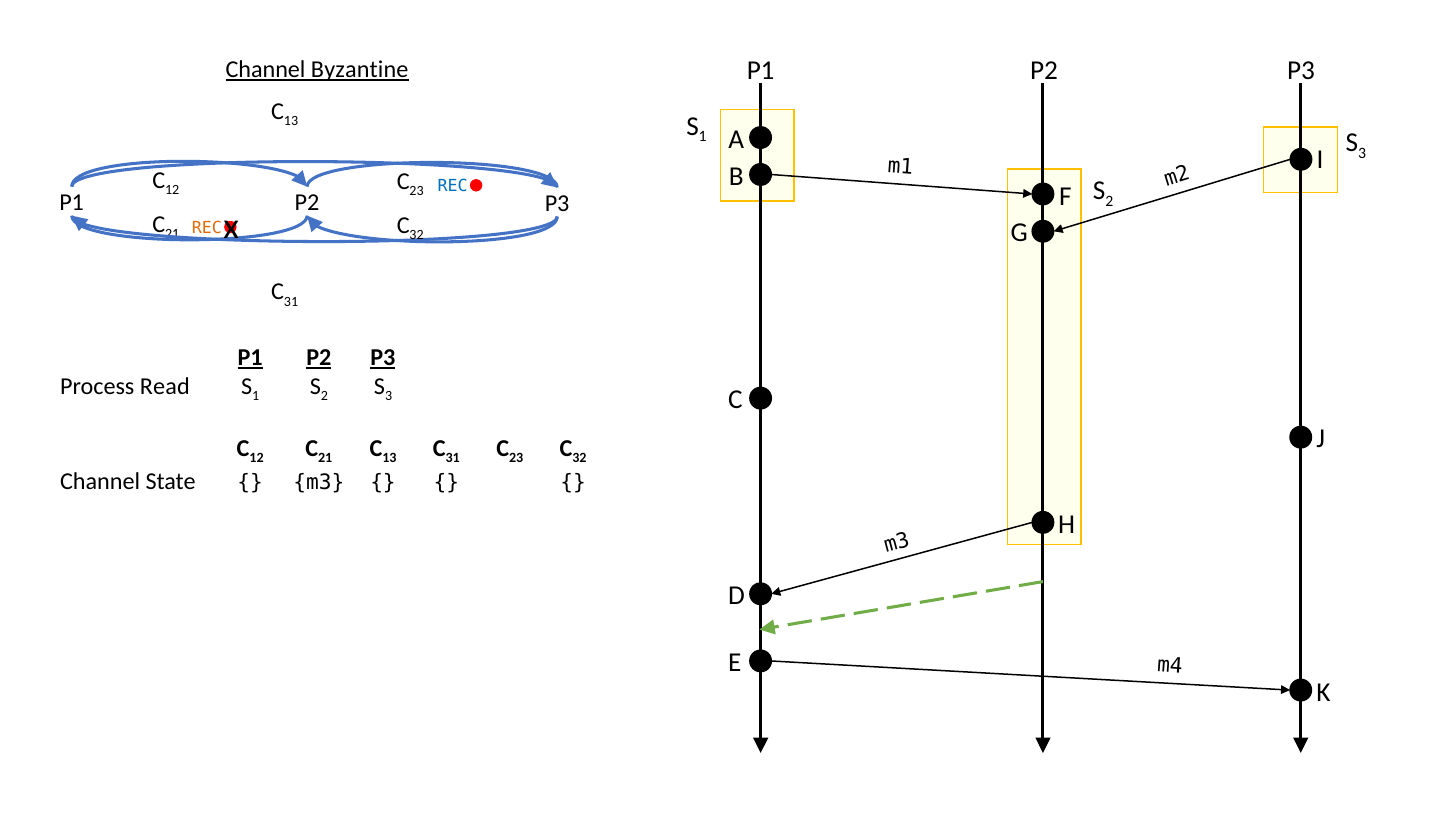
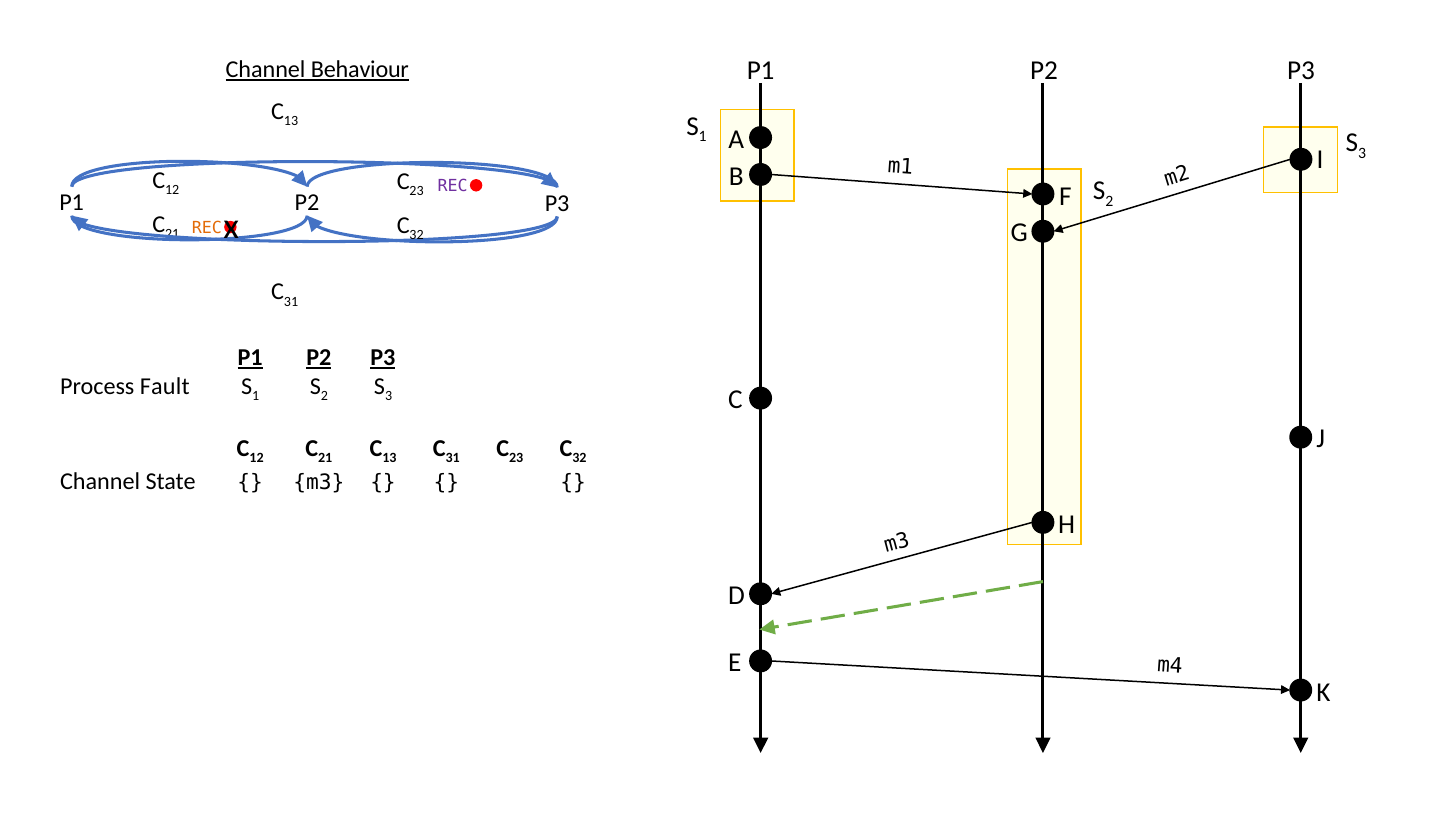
Byzantine: Byzantine -> Behaviour
REC at (453, 186) colour: blue -> purple
Read: Read -> Fault
